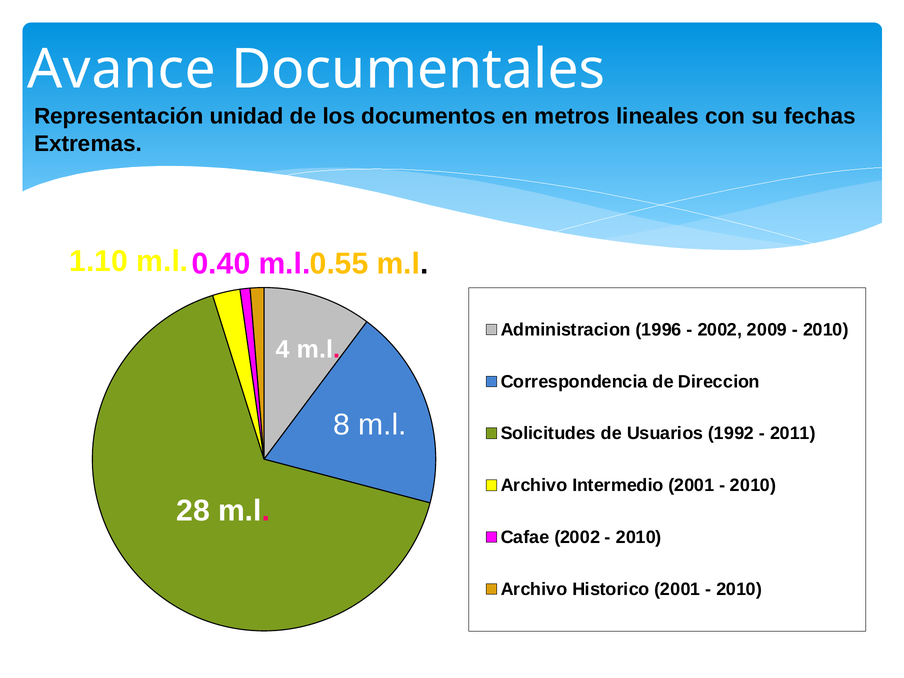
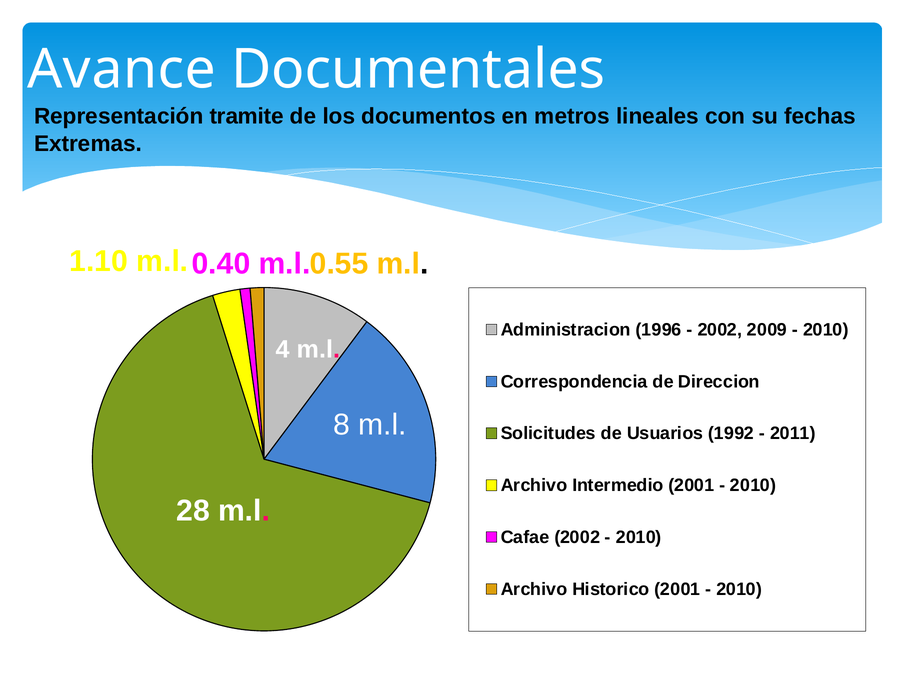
unidad: unidad -> tramite
